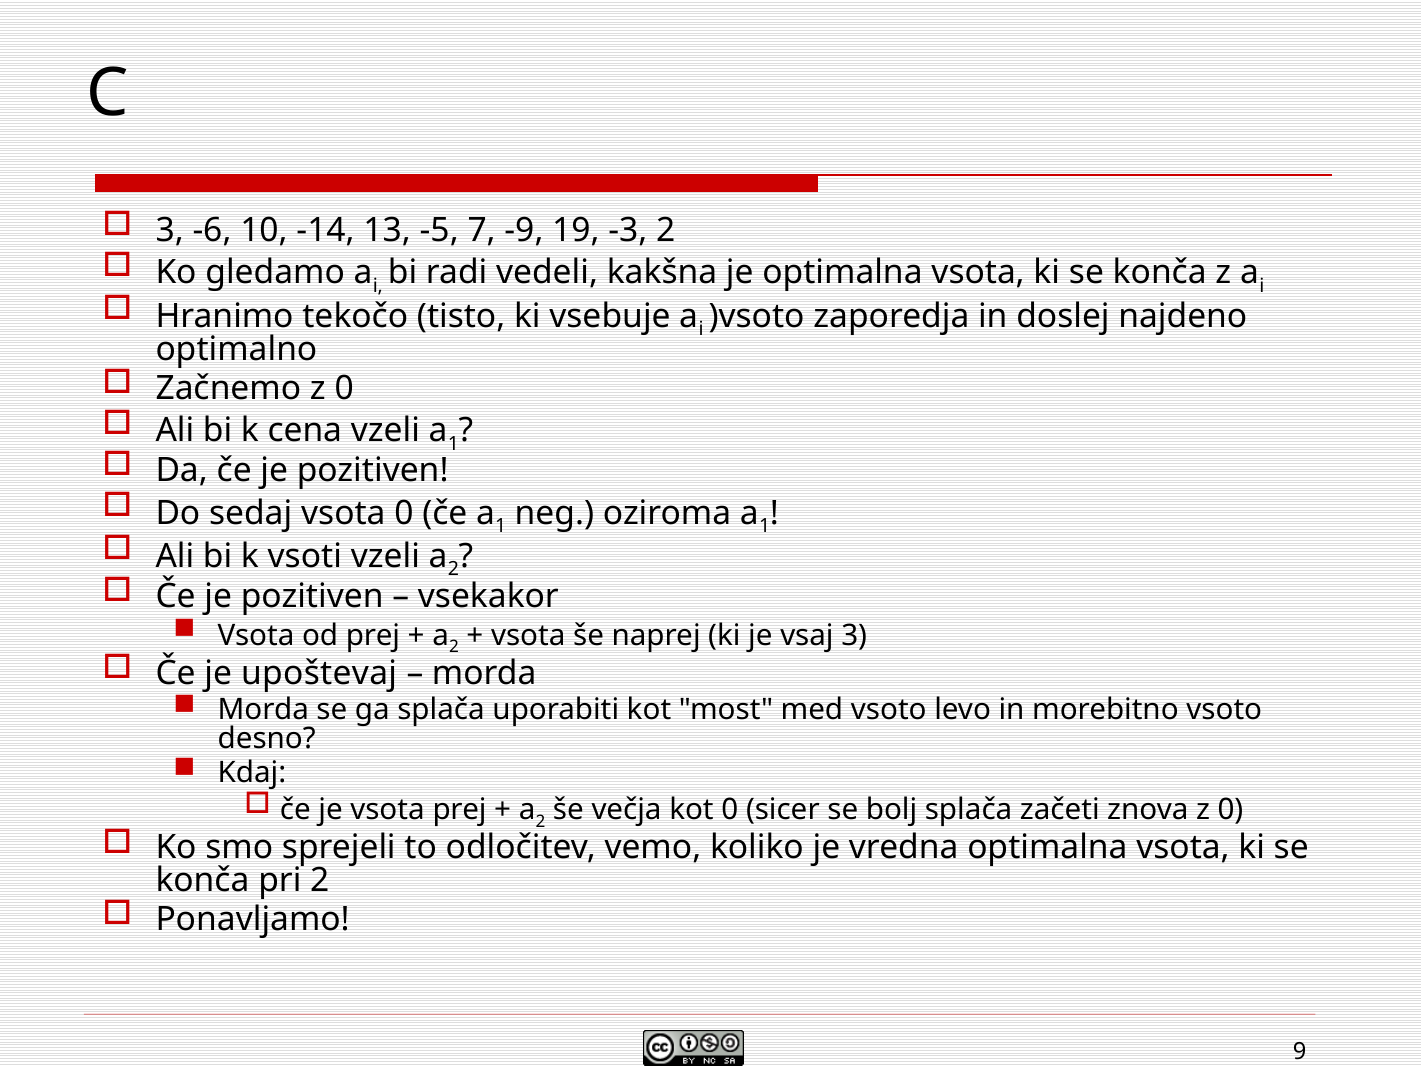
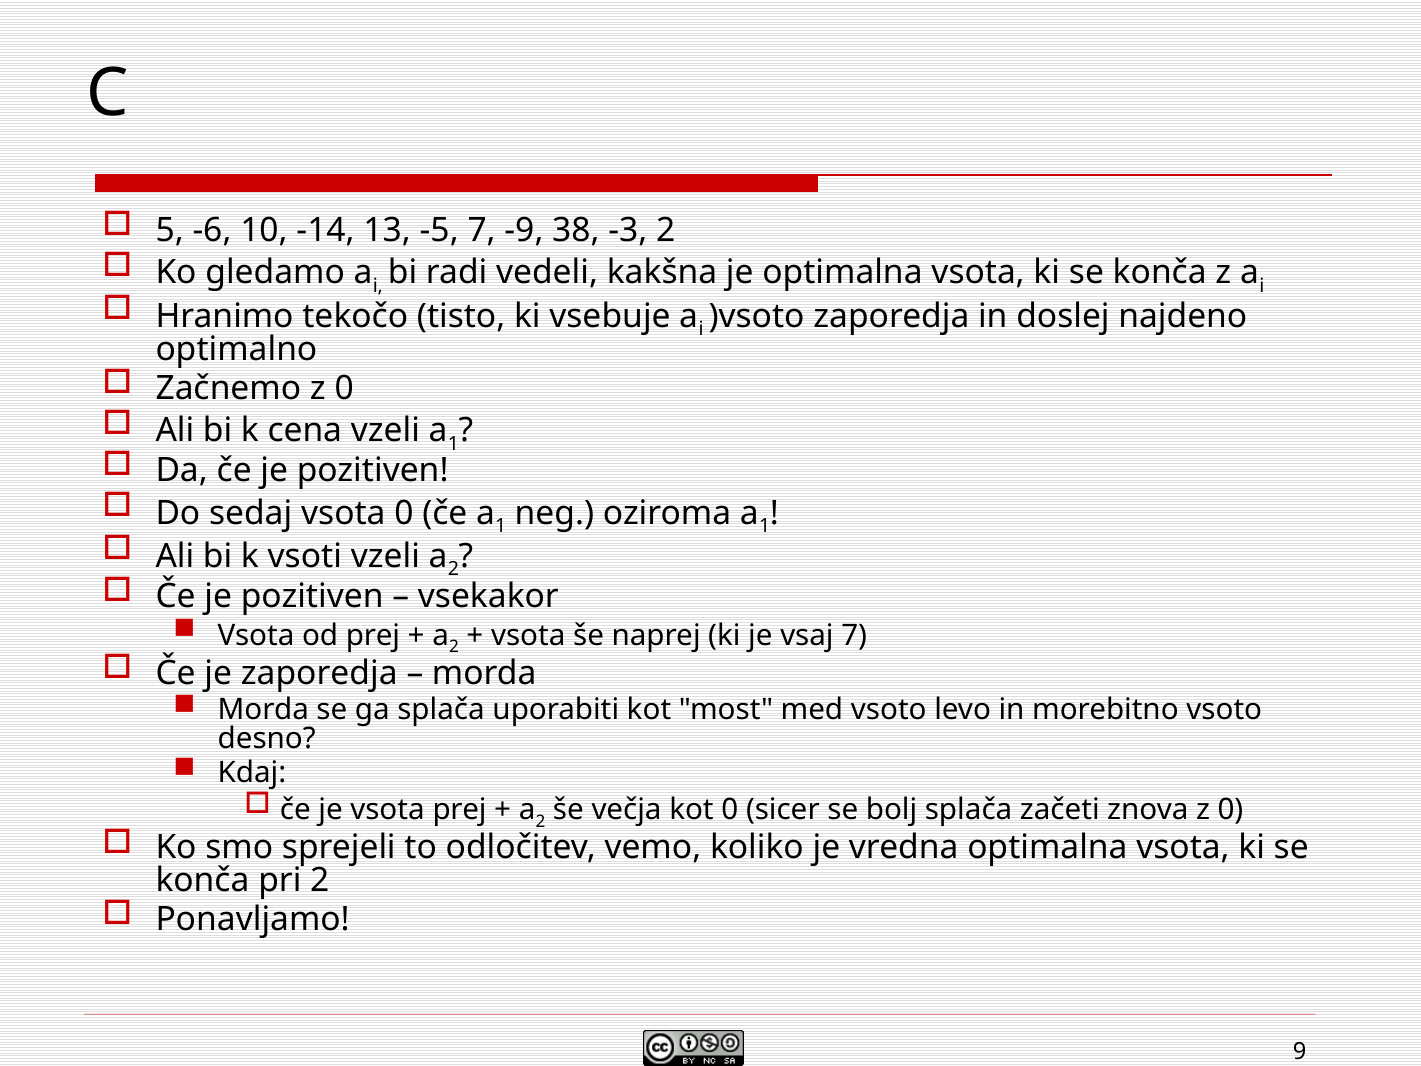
3 at (170, 230): 3 -> 5
19: 19 -> 38
vsaj 3: 3 -> 7
je upoštevaj: upoštevaj -> zaporedja
